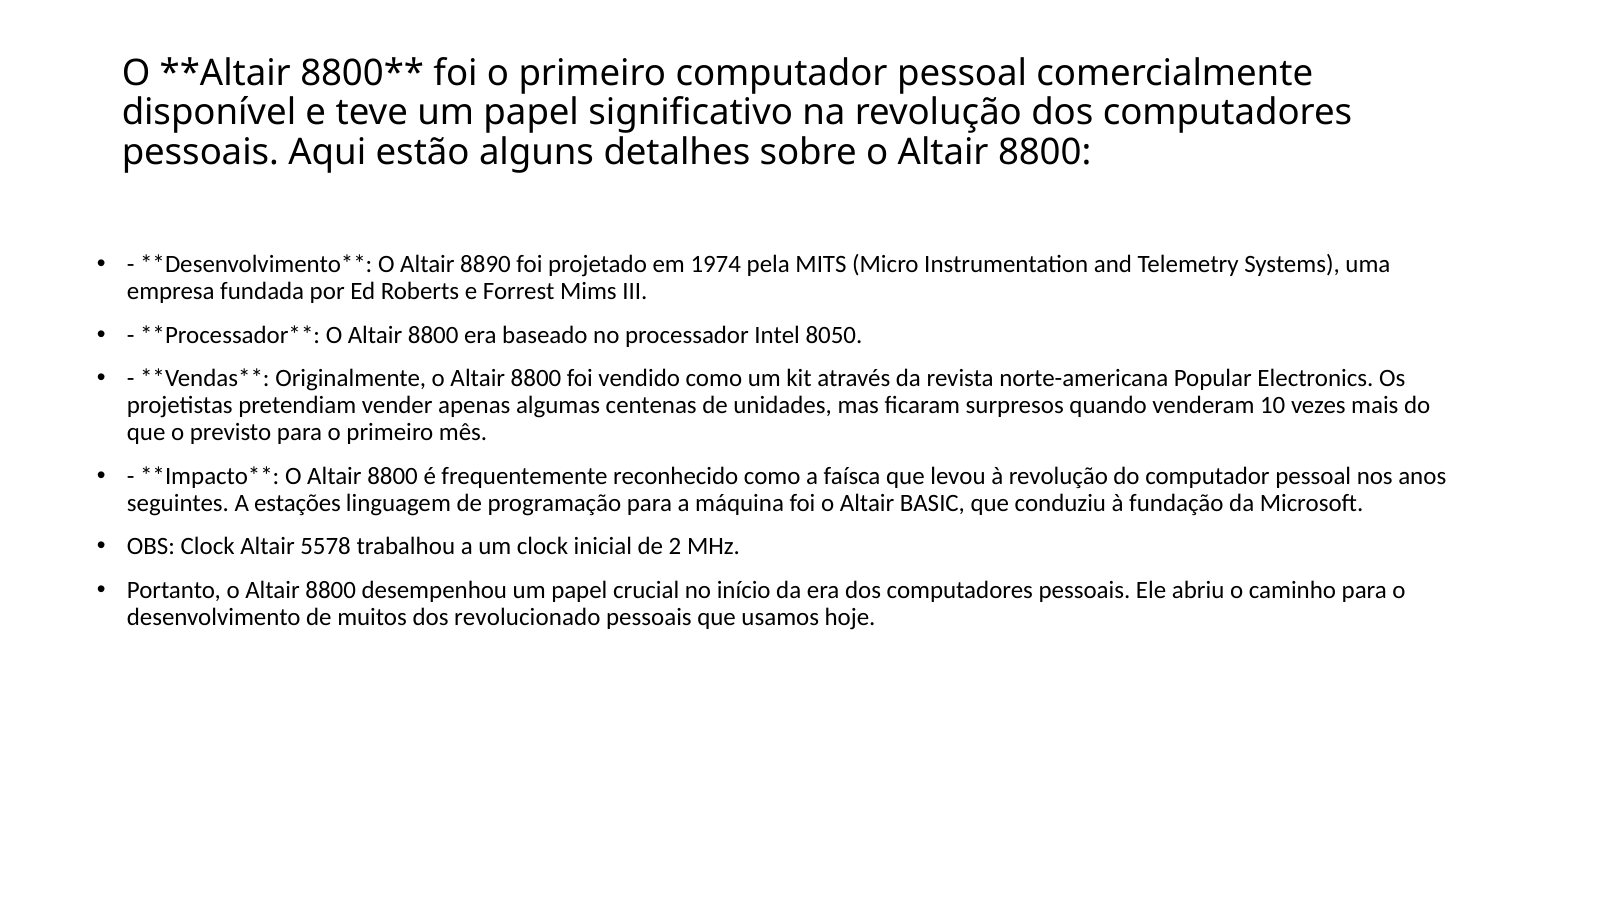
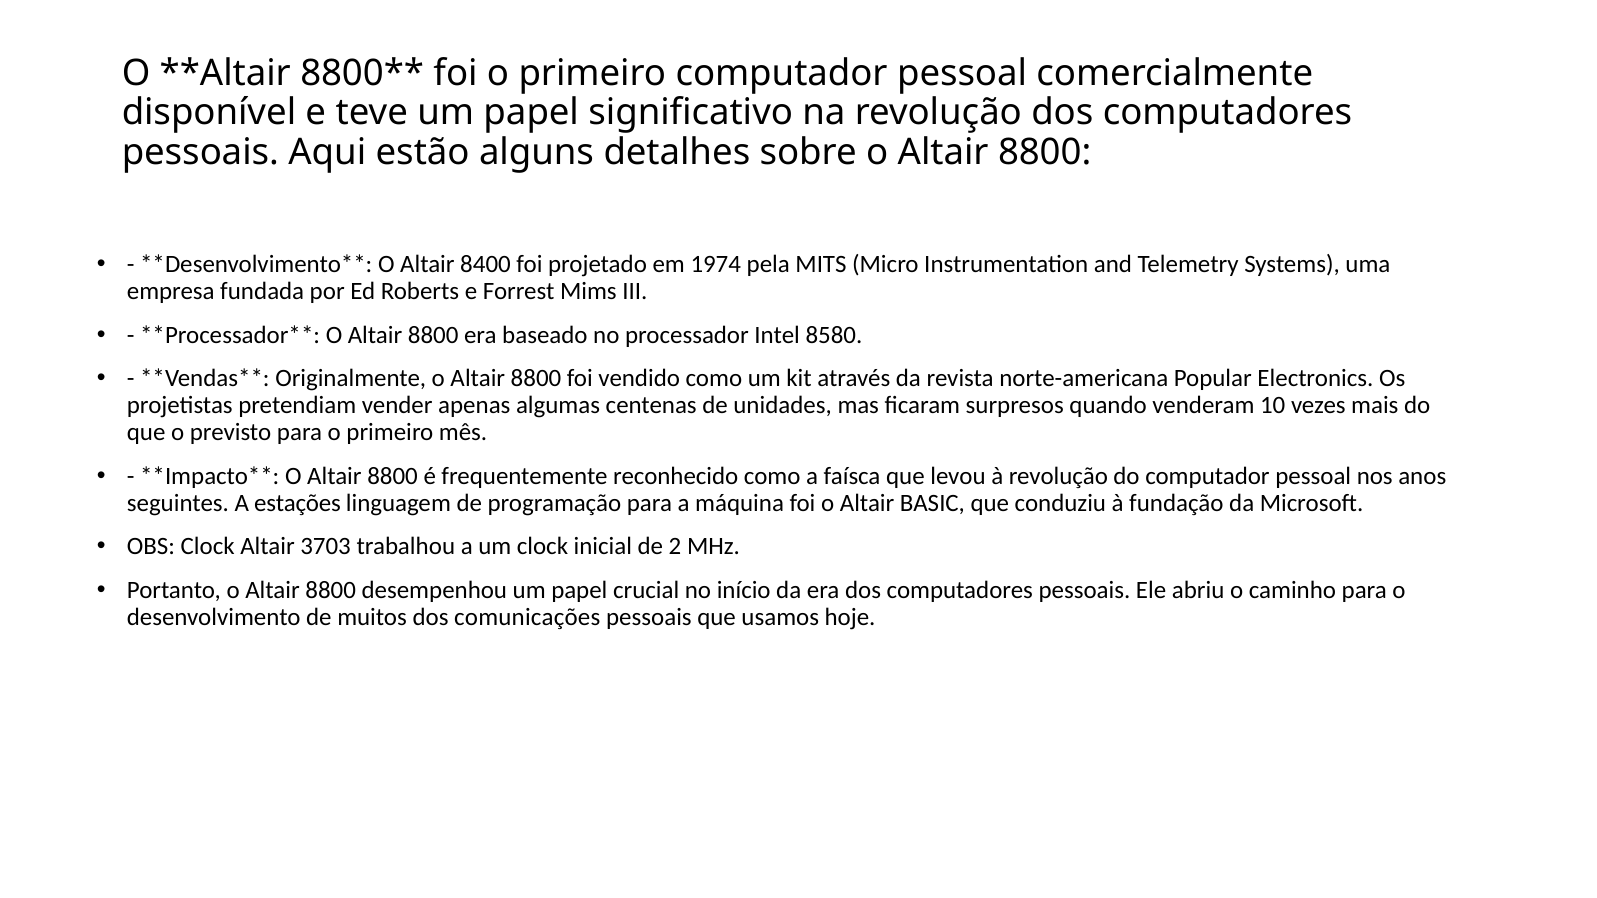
8890: 8890 -> 8400
8050: 8050 -> 8580
5578: 5578 -> 3703
revolucionado: revolucionado -> comunicações
